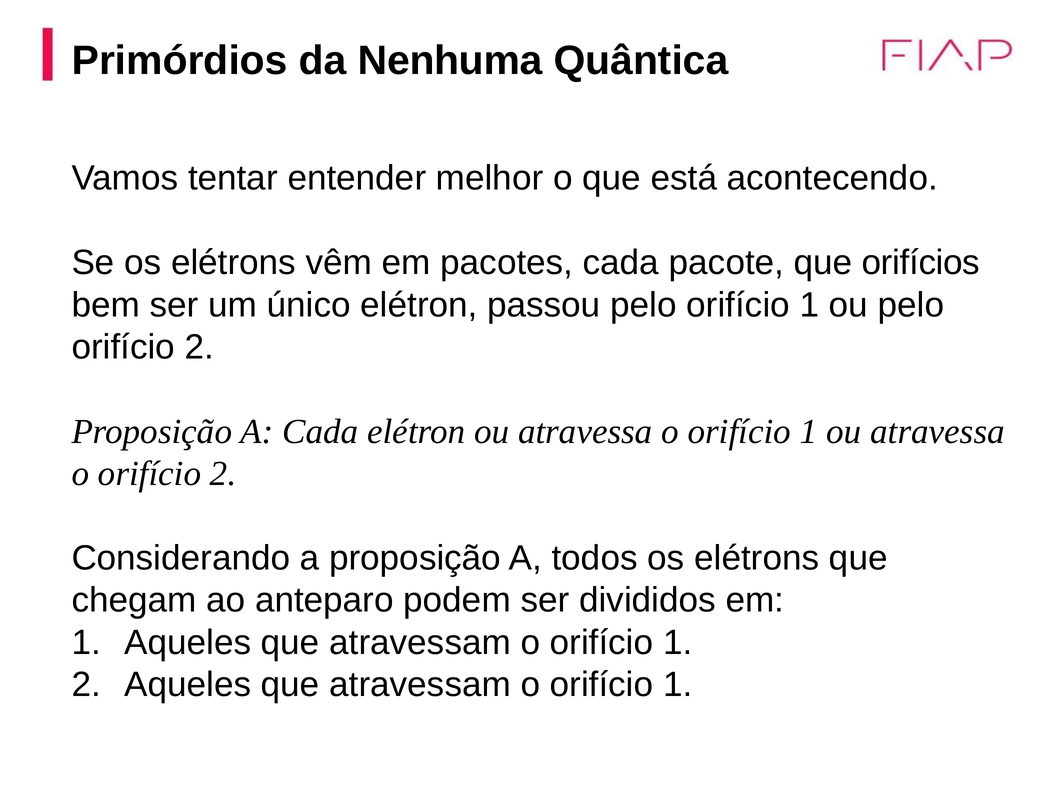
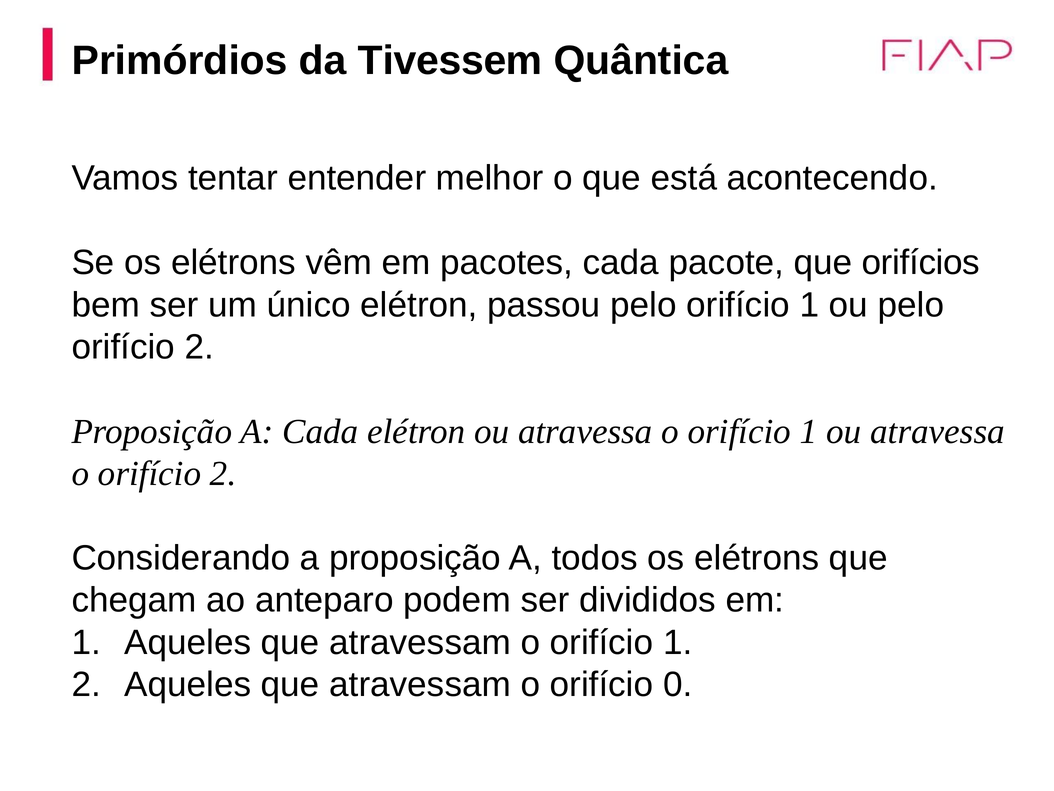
Nenhuma: Nenhuma -> Tivessem
1 at (678, 684): 1 -> 0
